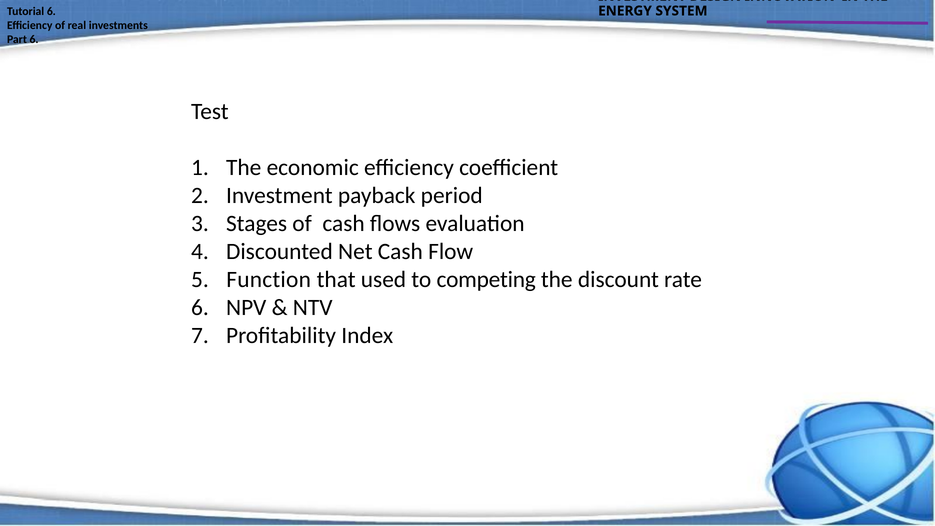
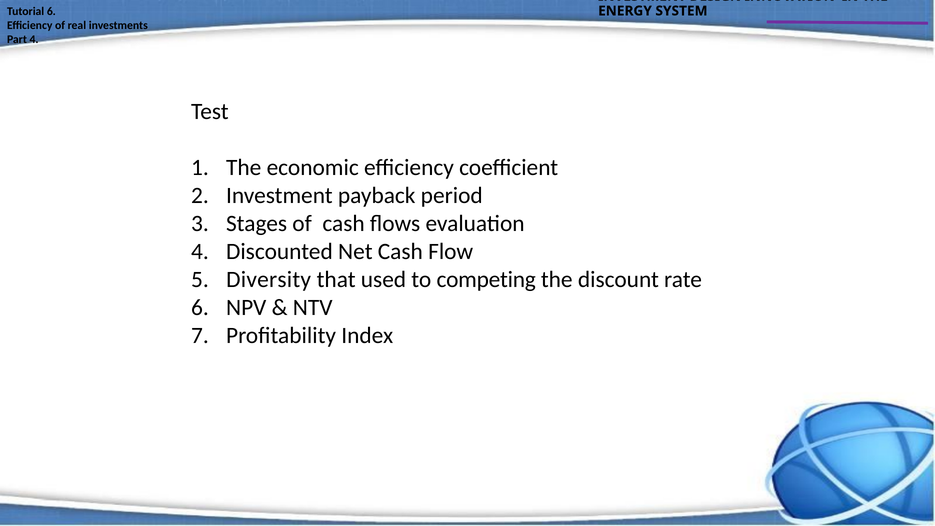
Part 6: 6 -> 4
Function: Function -> Diversity
